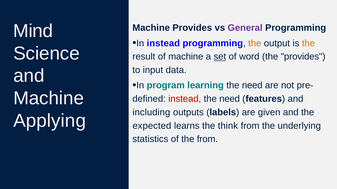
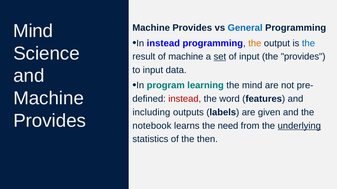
General colour: purple -> blue
the at (308, 43) colour: orange -> blue
of word: word -> input
learning the need: need -> mind
need at (230, 99): need -> word
Applying at (50, 121): Applying -> Provides
expected: expected -> notebook
think: think -> need
underlying underline: none -> present
the from: from -> then
